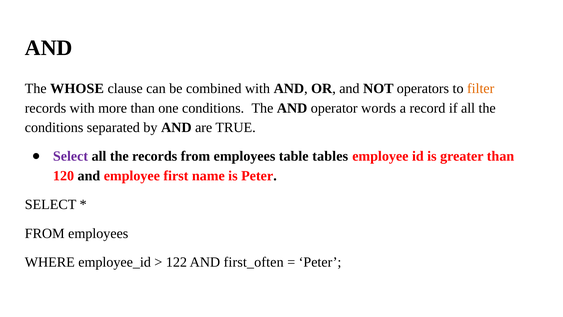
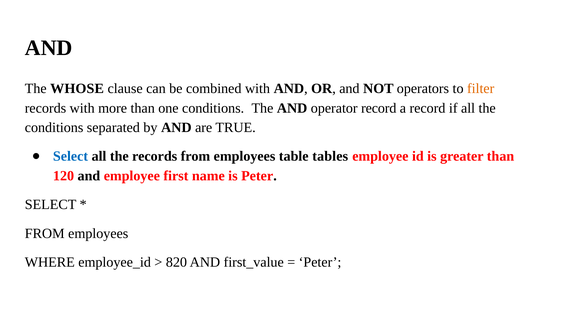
operator words: words -> record
Select at (71, 156) colour: purple -> blue
122: 122 -> 820
first_often: first_often -> first_value
